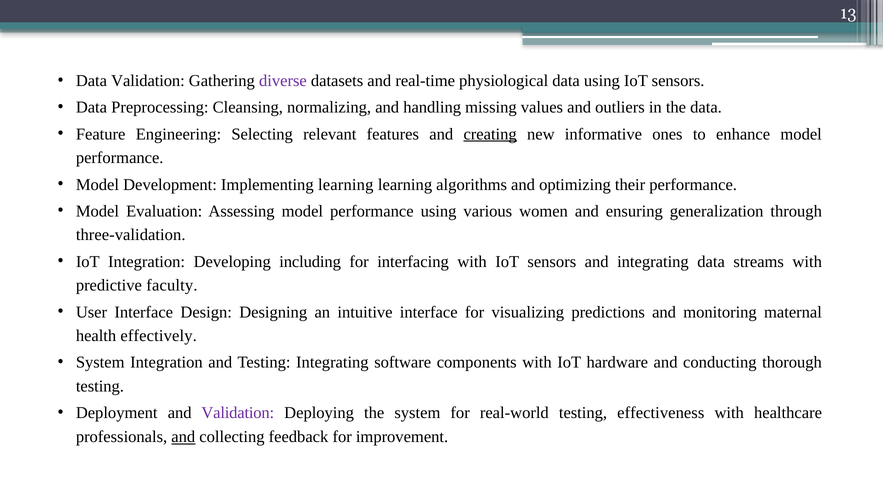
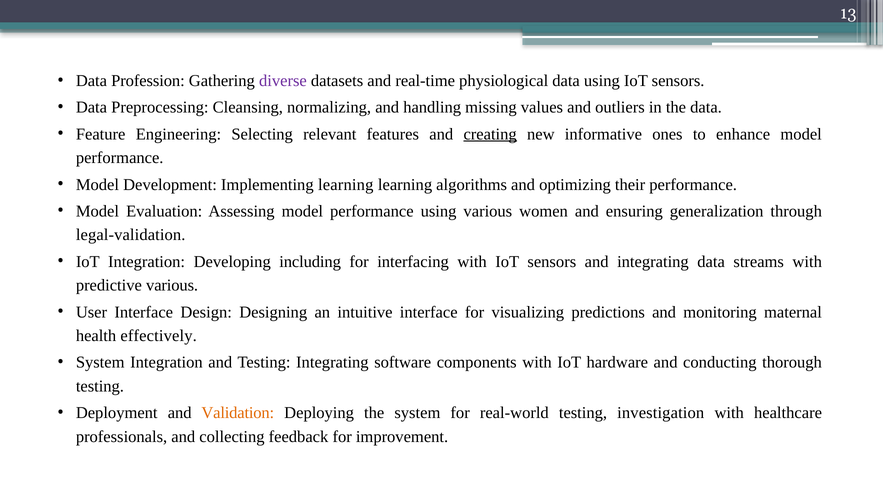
Data Validation: Validation -> Profession
three-validation: three-validation -> legal-validation
predictive faculty: faculty -> various
Validation at (238, 413) colour: purple -> orange
effectiveness: effectiveness -> investigation
and at (183, 437) underline: present -> none
